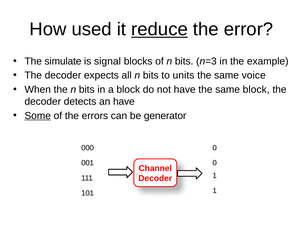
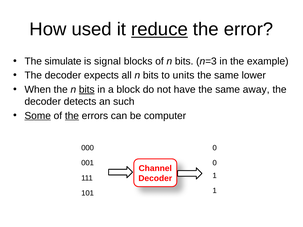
voice: voice -> lower
bits at (87, 90) underline: none -> present
same block: block -> away
an have: have -> such
the at (72, 116) underline: none -> present
generator: generator -> computer
